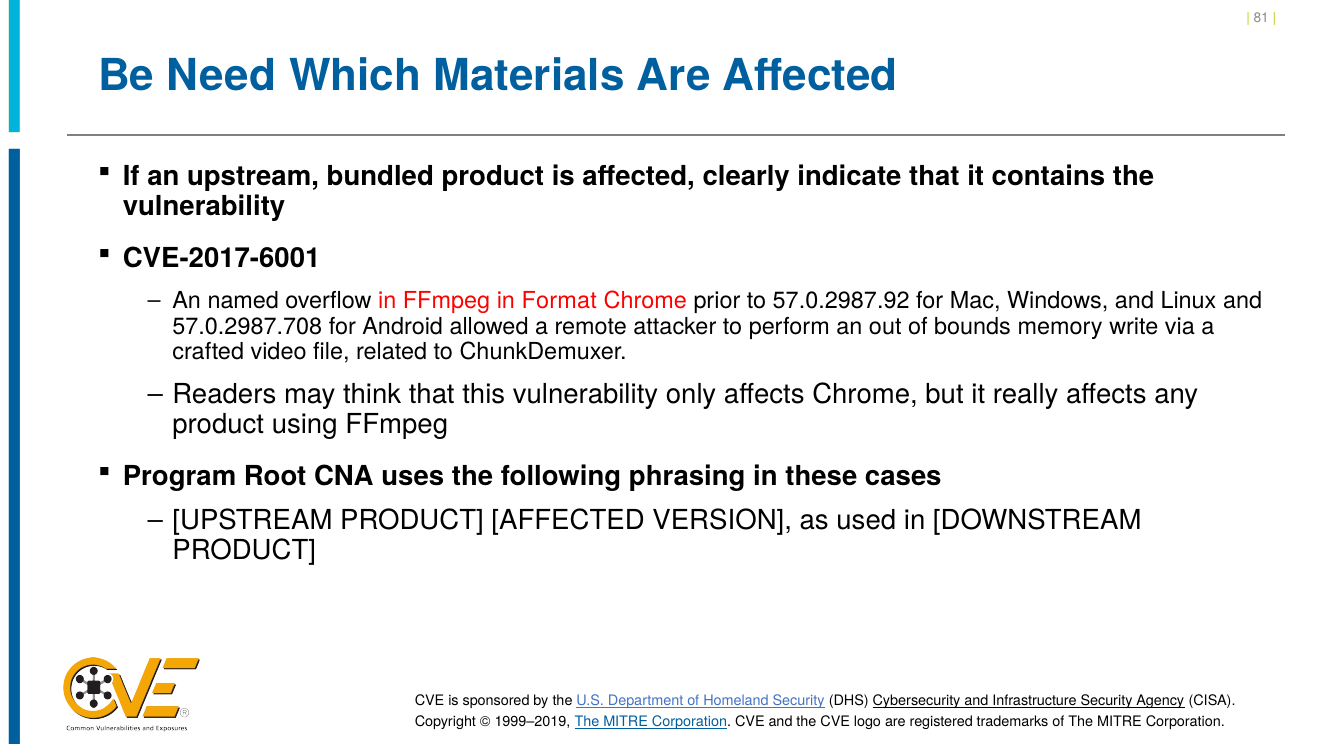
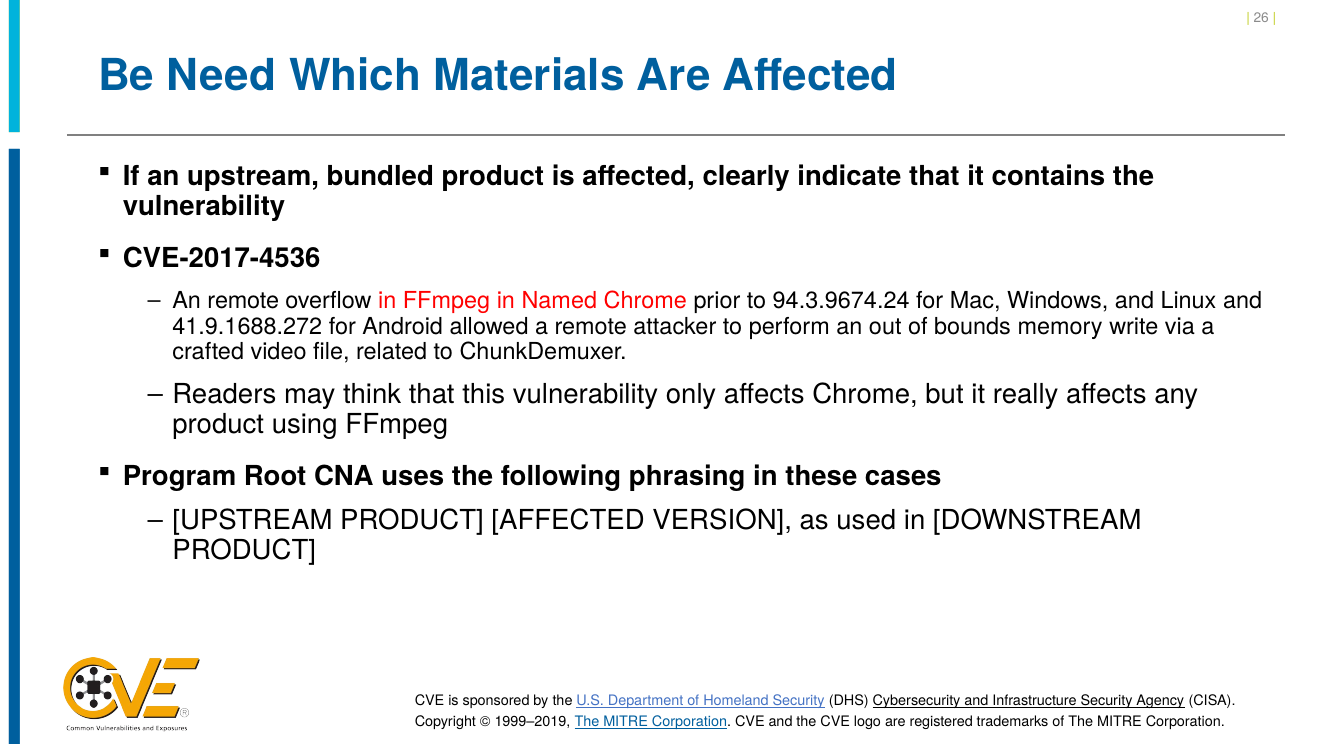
81: 81 -> 26
CVE-2017-6001: CVE-2017-6001 -> CVE-2017-4536
An named: named -> remote
Format: Format -> Named
57.0.2987.92: 57.0.2987.92 -> 94.3.9674.24
57.0.2987.708: 57.0.2987.708 -> 41.9.1688.272
